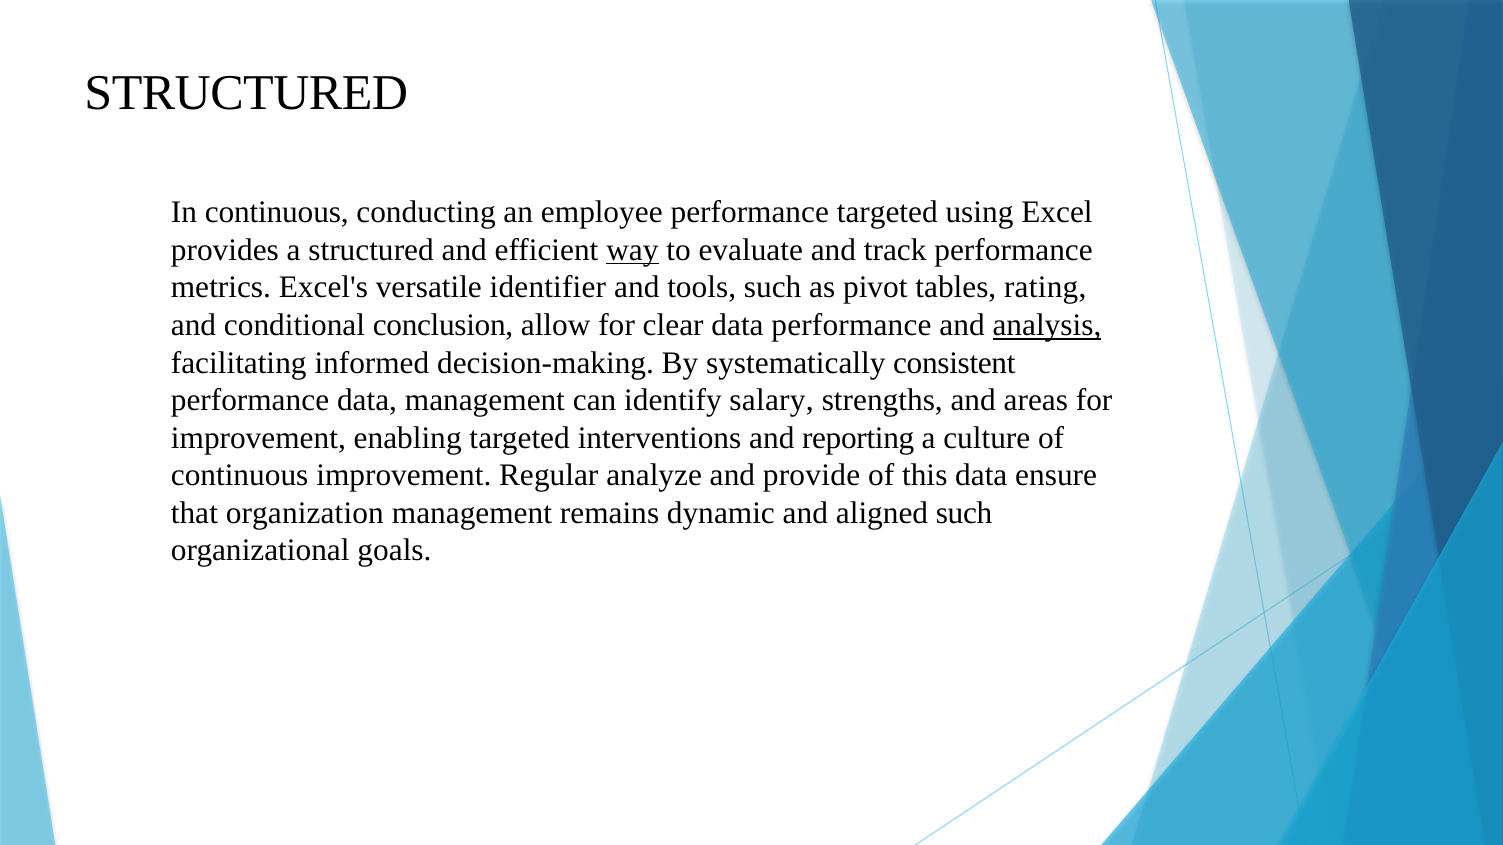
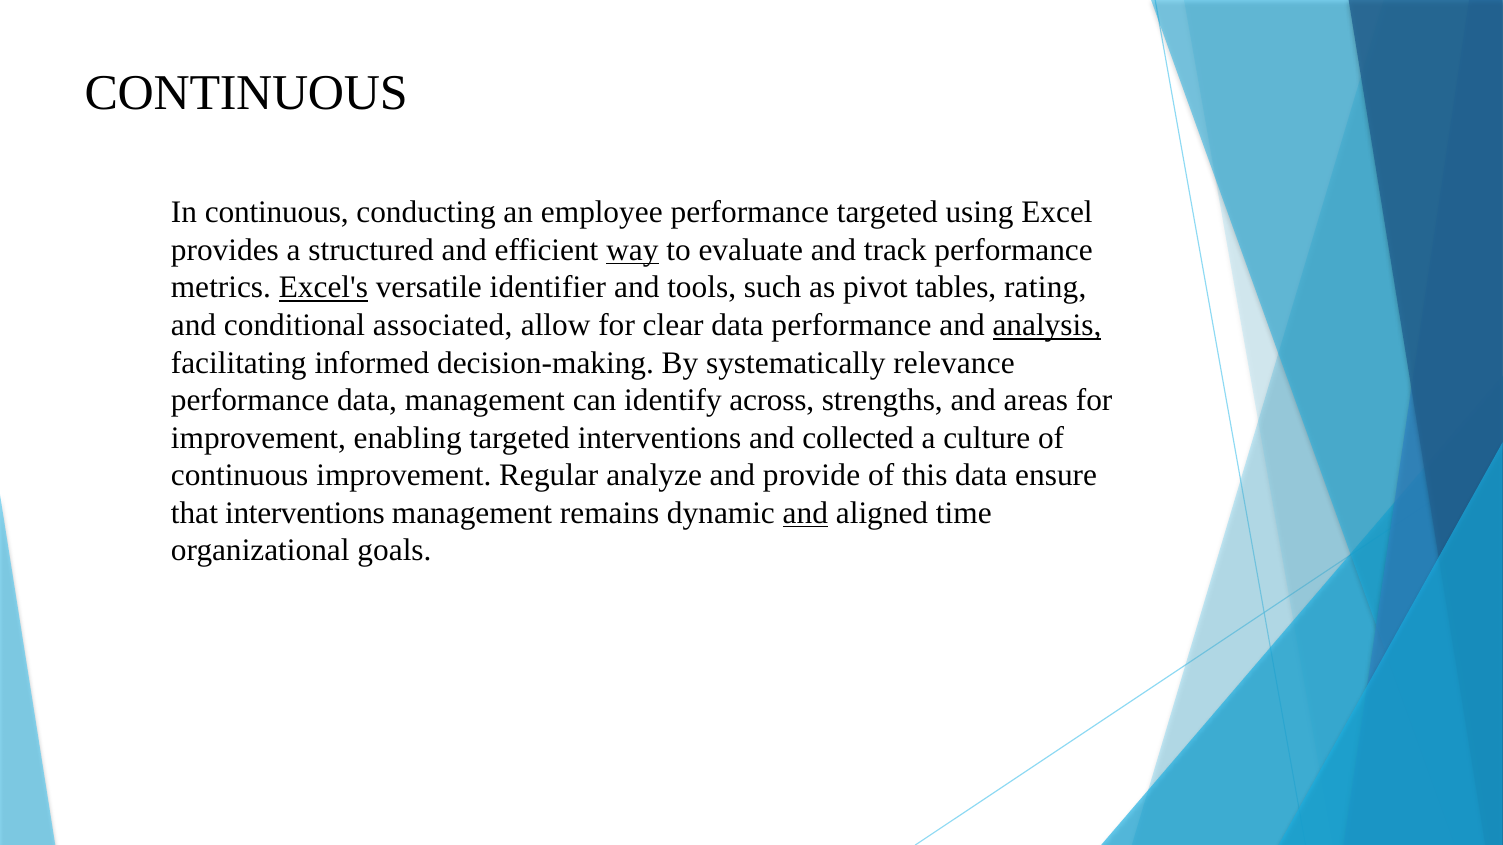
STRUCTURED at (246, 93): STRUCTURED -> CONTINUOUS
Excel's underline: none -> present
conclusion: conclusion -> associated
consistent: consistent -> relevance
salary: salary -> across
reporting: reporting -> collected
that organization: organization -> interventions
and at (805, 513) underline: none -> present
aligned such: such -> time
